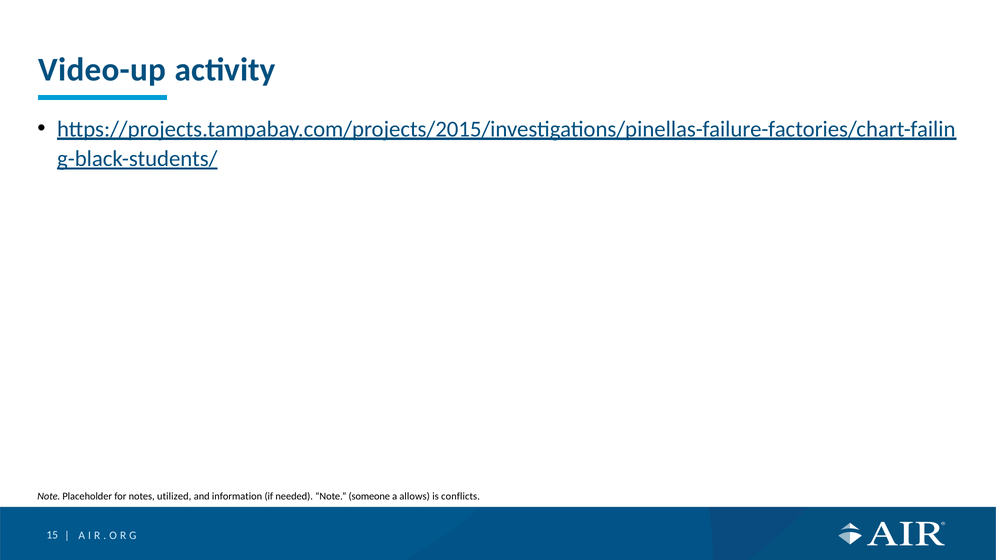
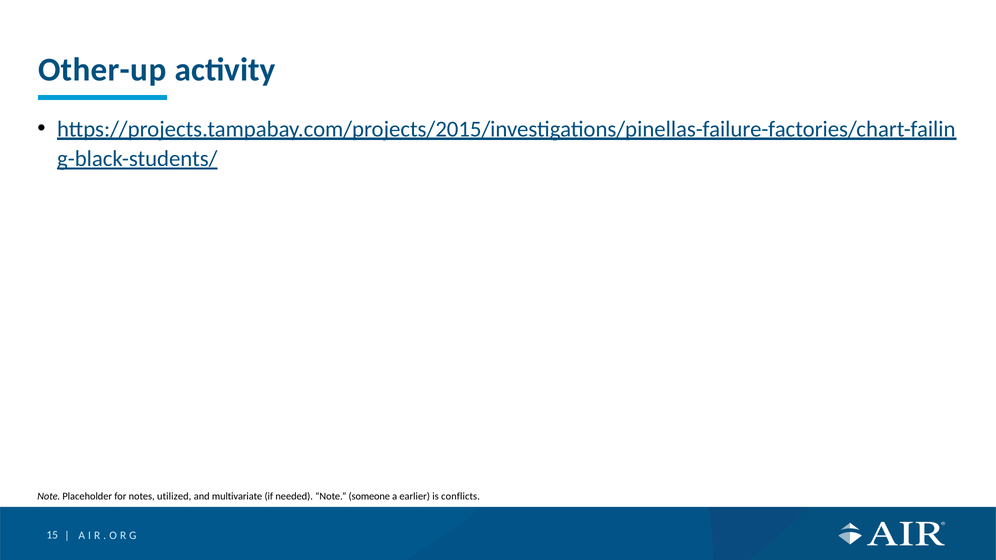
Video-up: Video-up -> Other-up
information: information -> multivariate
allows: allows -> earlier
